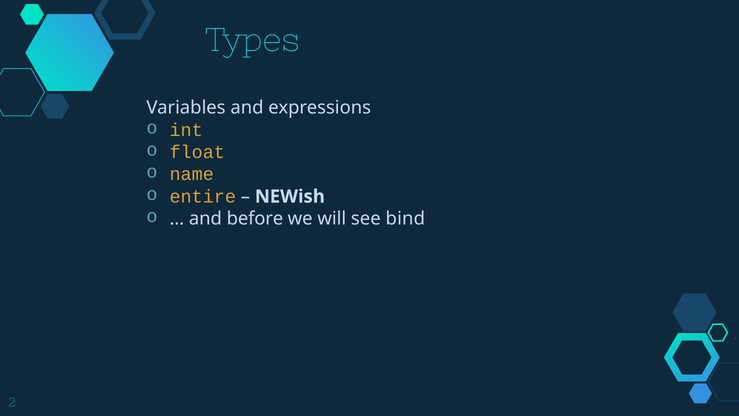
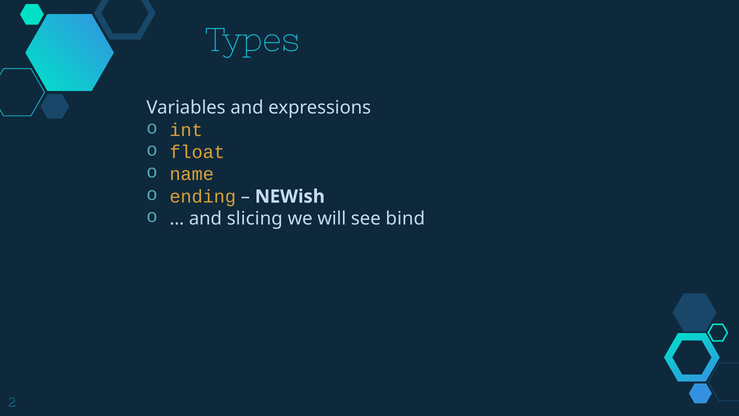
entire: entire -> ending
before: before -> slicing
